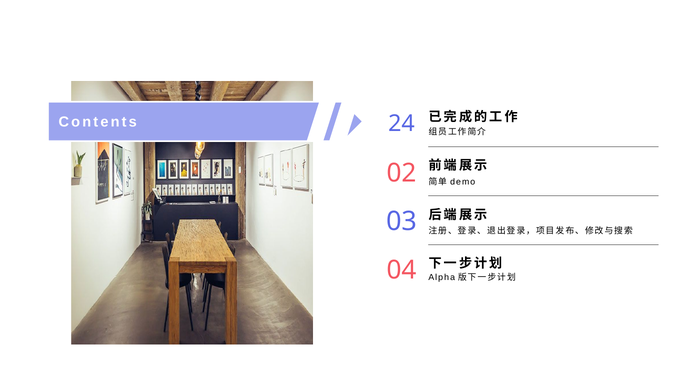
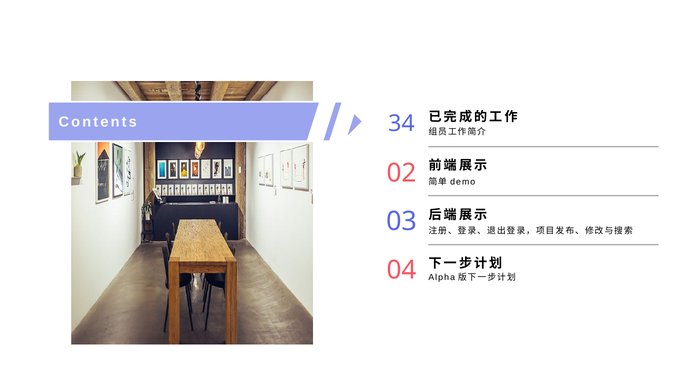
24: 24 -> 34
